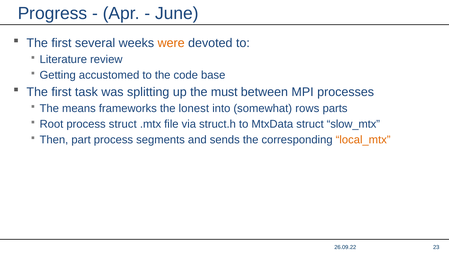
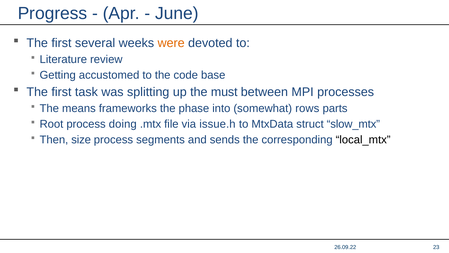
lonest: lonest -> phase
process struct: struct -> doing
struct.h: struct.h -> issue.h
part: part -> size
local_mtx colour: orange -> black
